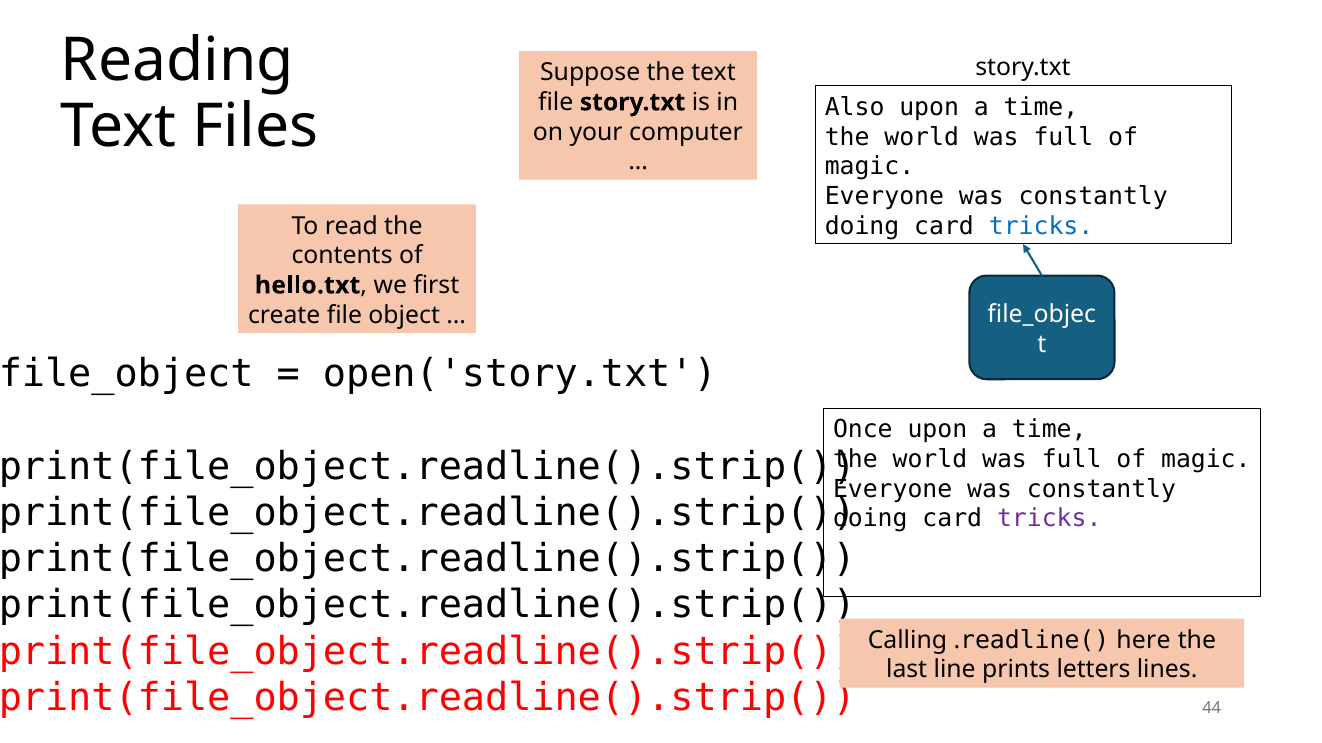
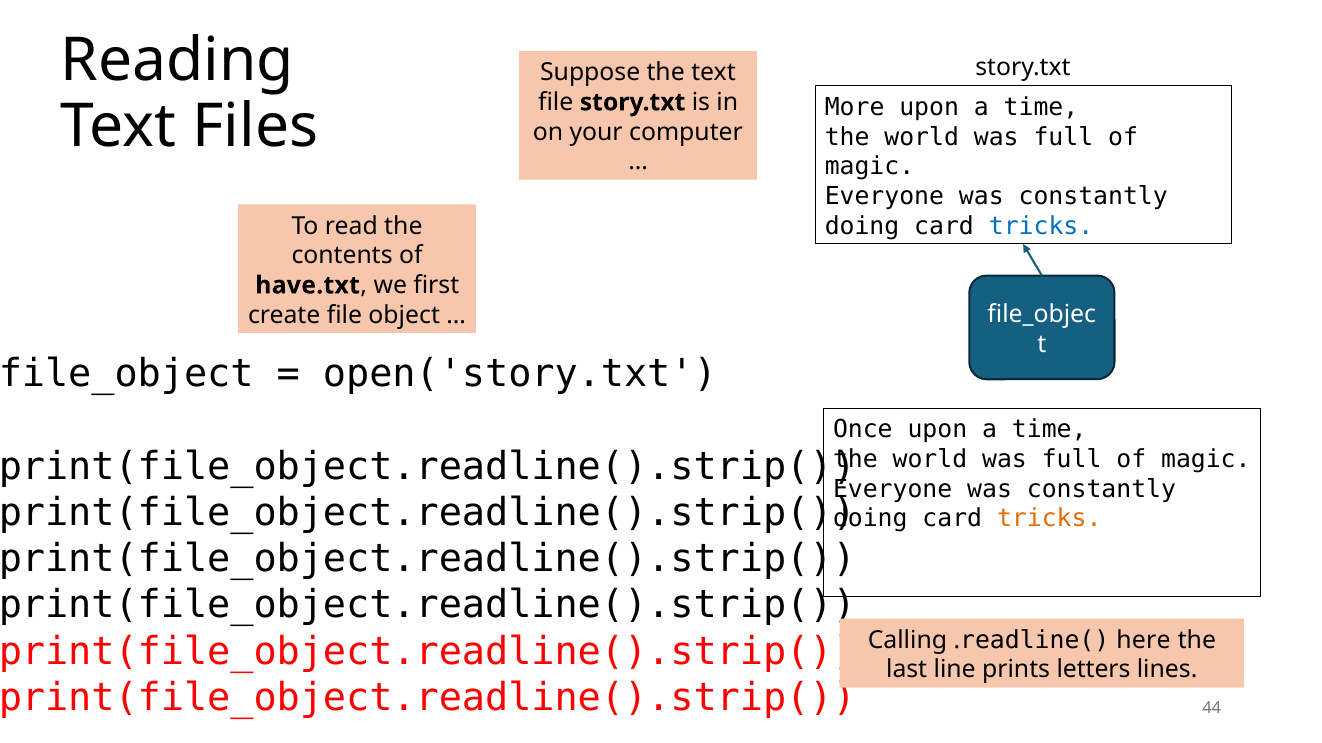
Also: Also -> More
hello.txt: hello.txt -> have.txt
tricks at (1049, 519) colour: purple -> orange
